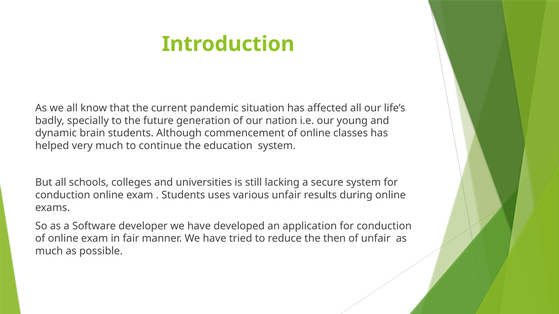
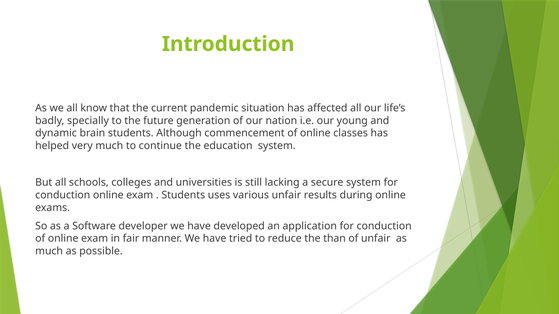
then: then -> than
